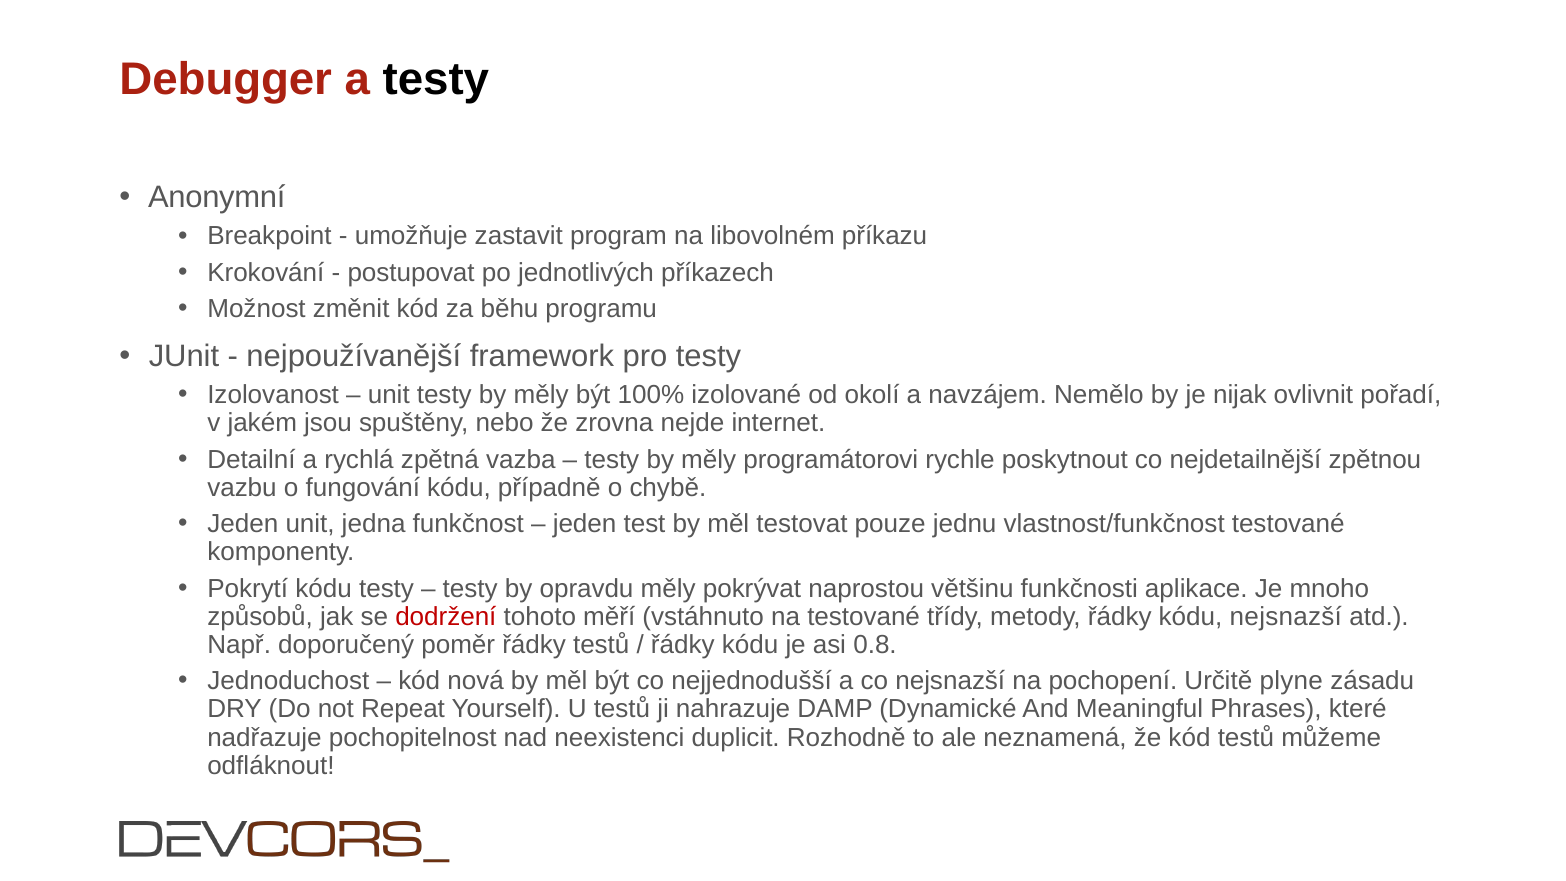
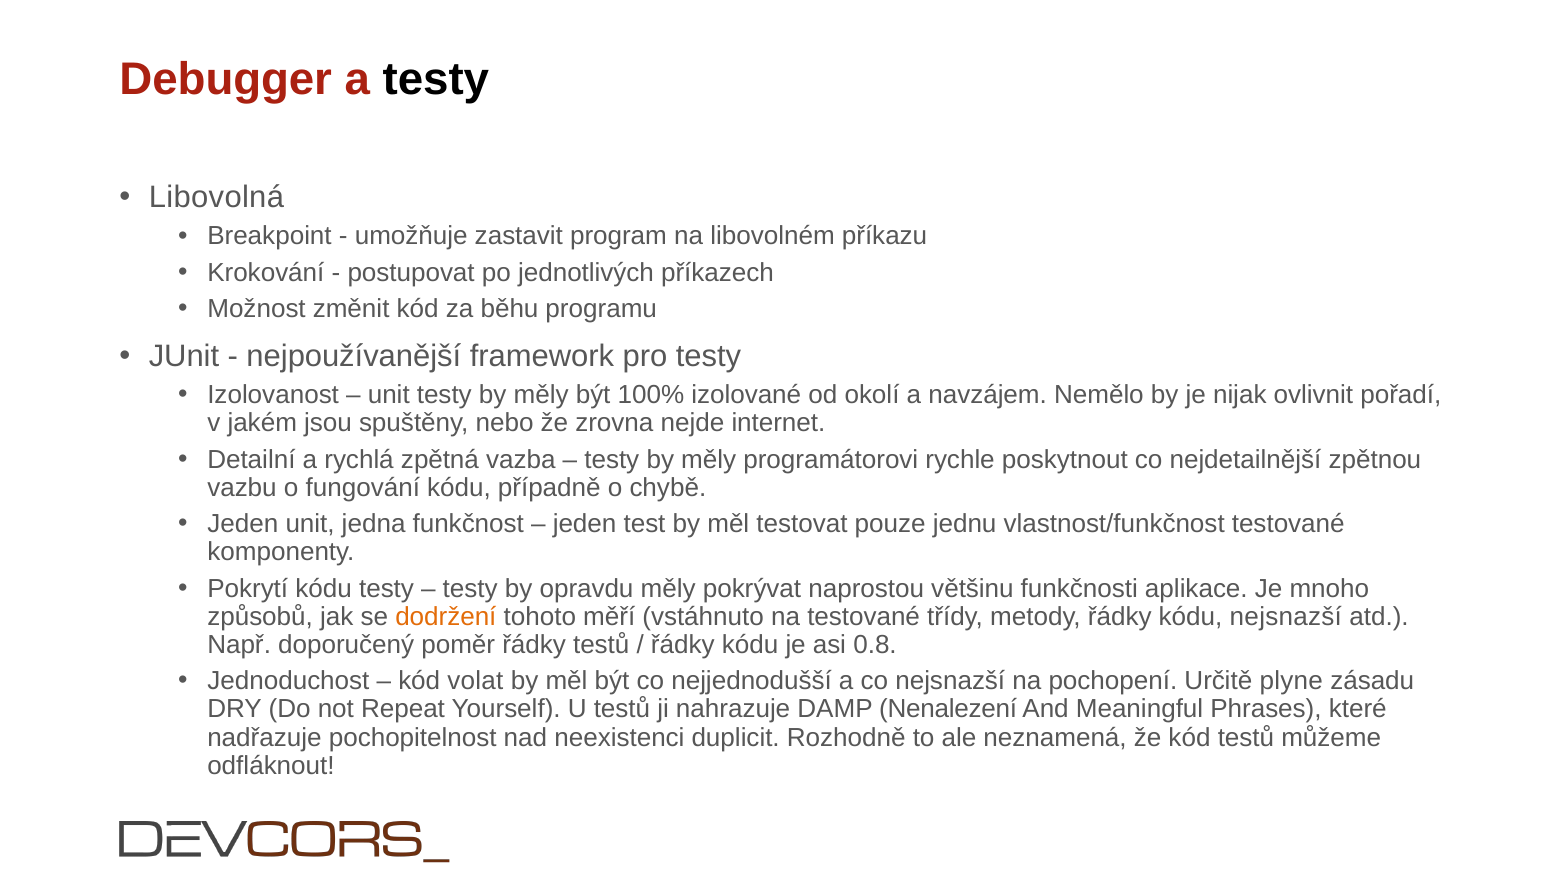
Anonymní: Anonymní -> Libovolná
dodržení colour: red -> orange
nová: nová -> volat
Dynamické: Dynamické -> Nenalezení
